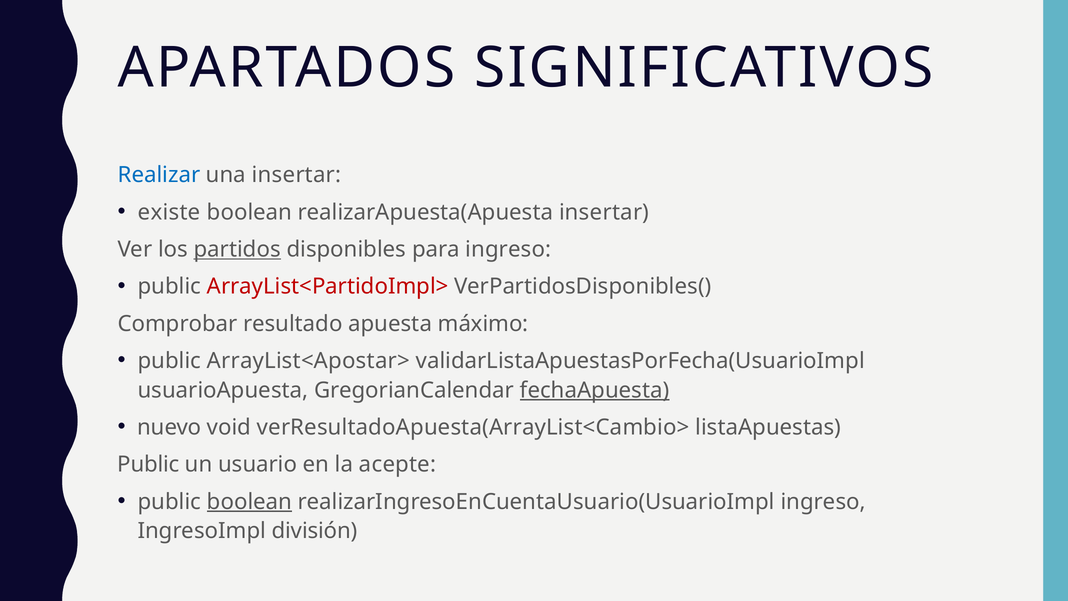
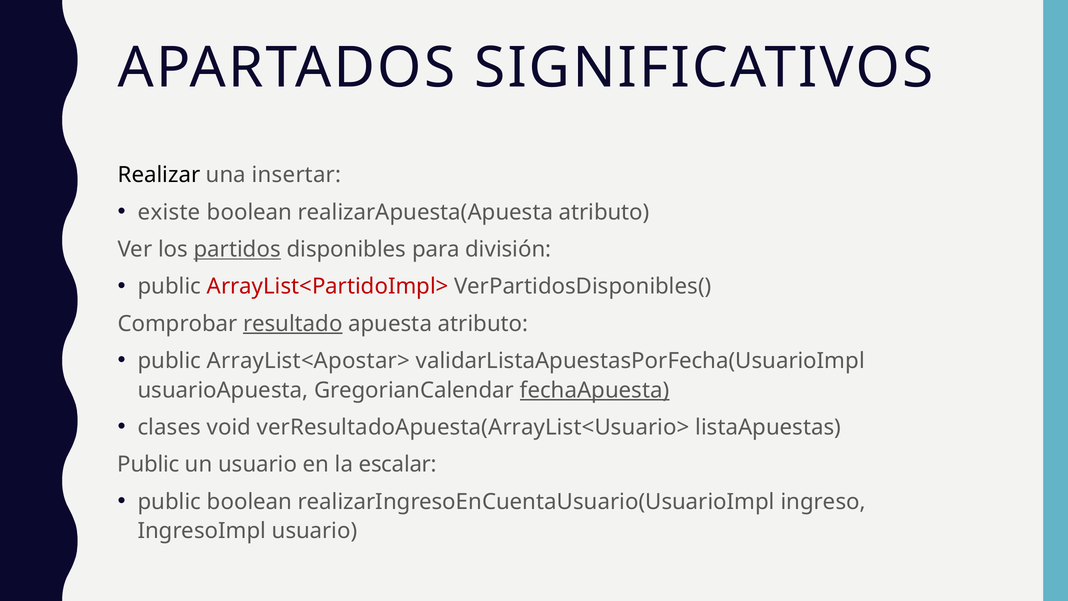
Realizar colour: blue -> black
realizarApuesta(Apuesta insertar: insertar -> atributo
para ingreso: ingreso -> división
resultado underline: none -> present
apuesta máximo: máximo -> atributo
nuevo: nuevo -> clases
verResultadoApuesta(ArrayList<Cambio>: verResultadoApuesta(ArrayList<Cambio> -> verResultadoApuesta(ArrayList<Usuario>
acepte: acepte -> escalar
boolean at (249, 502) underline: present -> none
IngresoImpl división: división -> usuario
